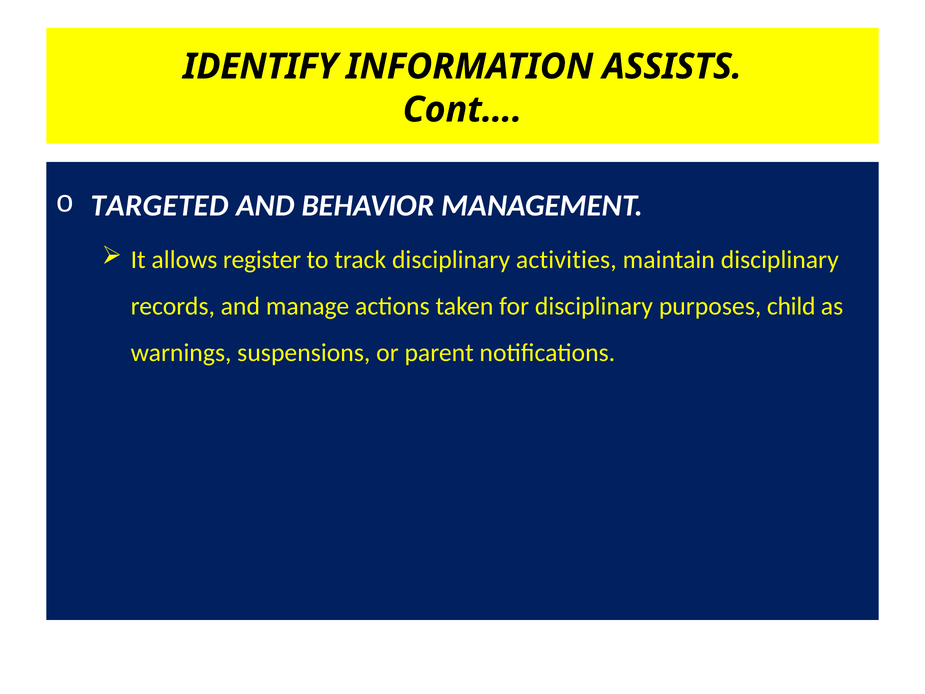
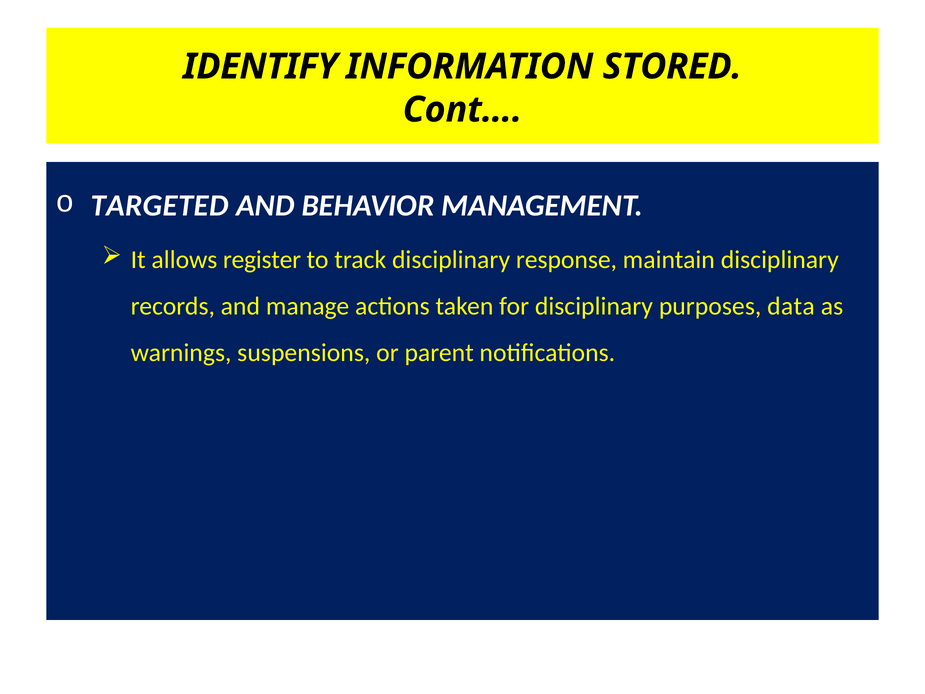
ASSISTS: ASSISTS -> STORED
activities: activities -> response
child: child -> data
